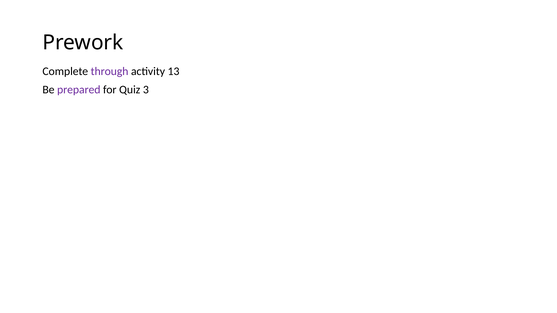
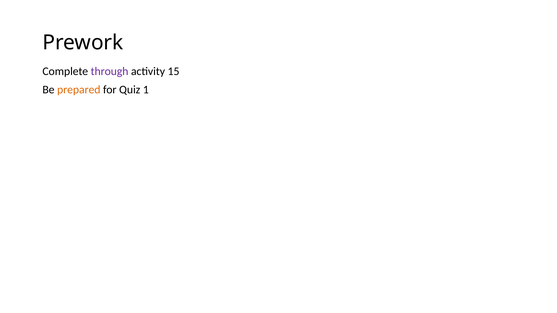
13: 13 -> 15
prepared colour: purple -> orange
3: 3 -> 1
